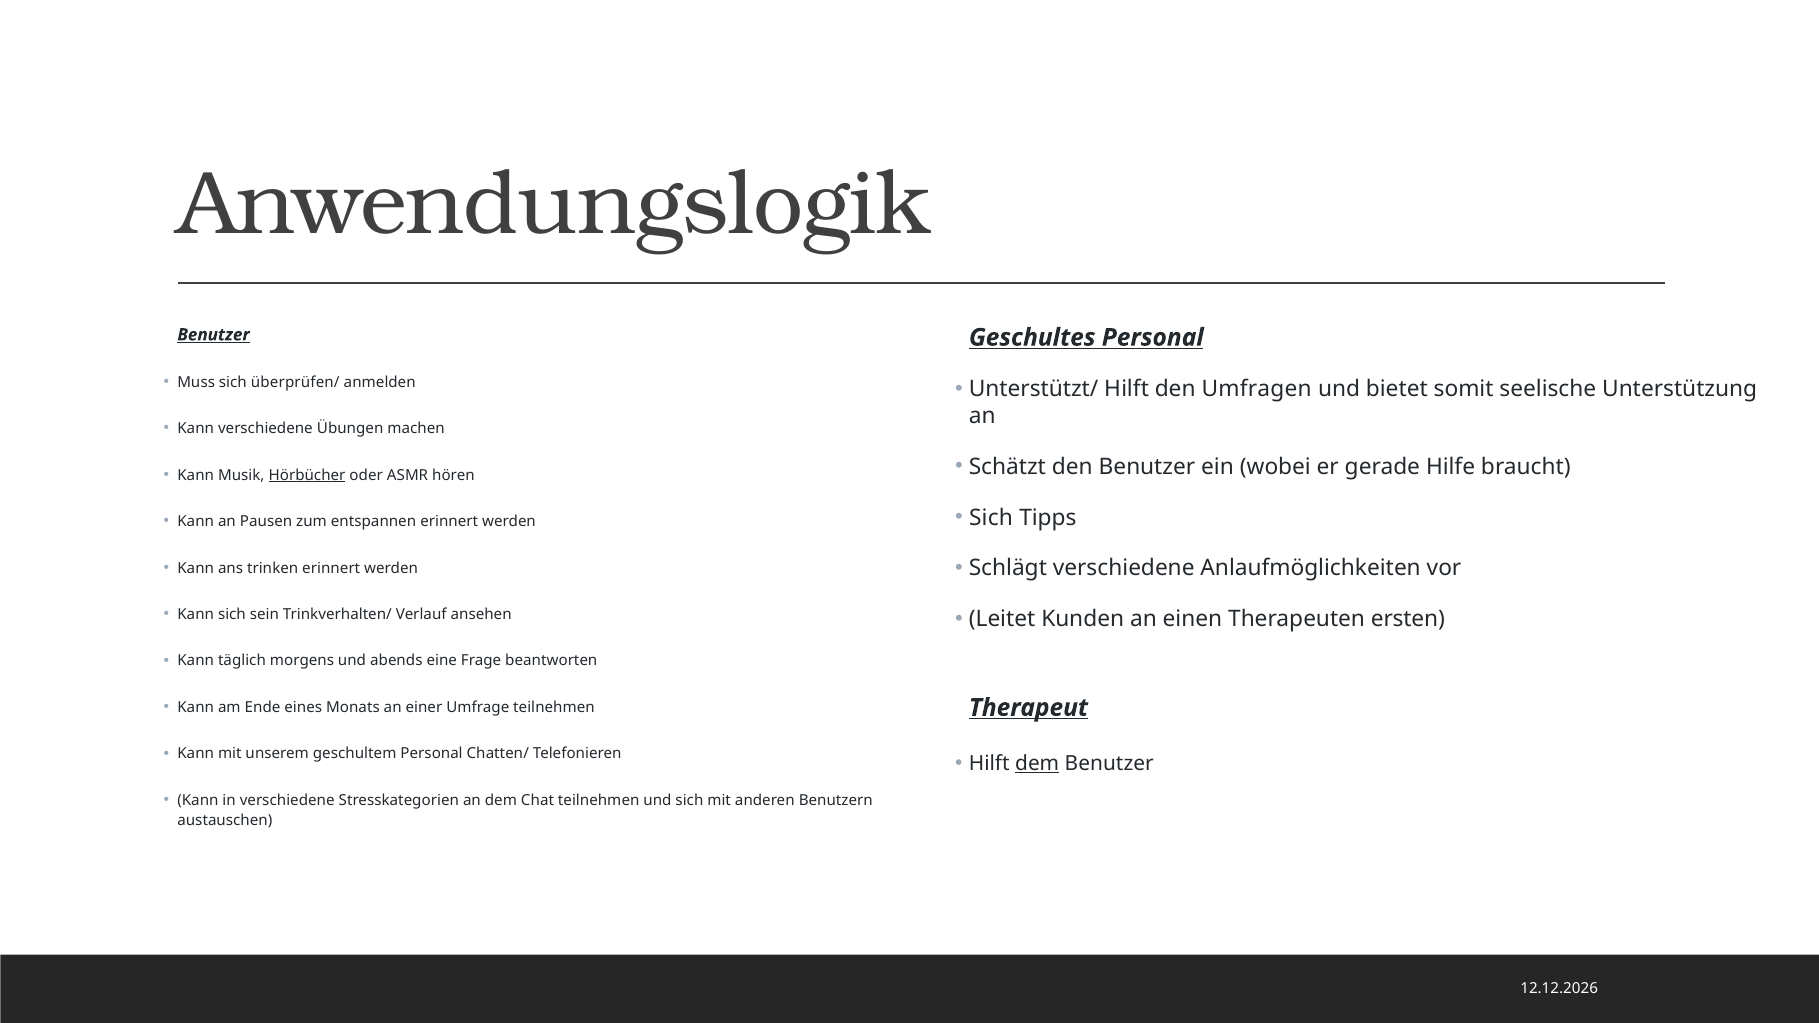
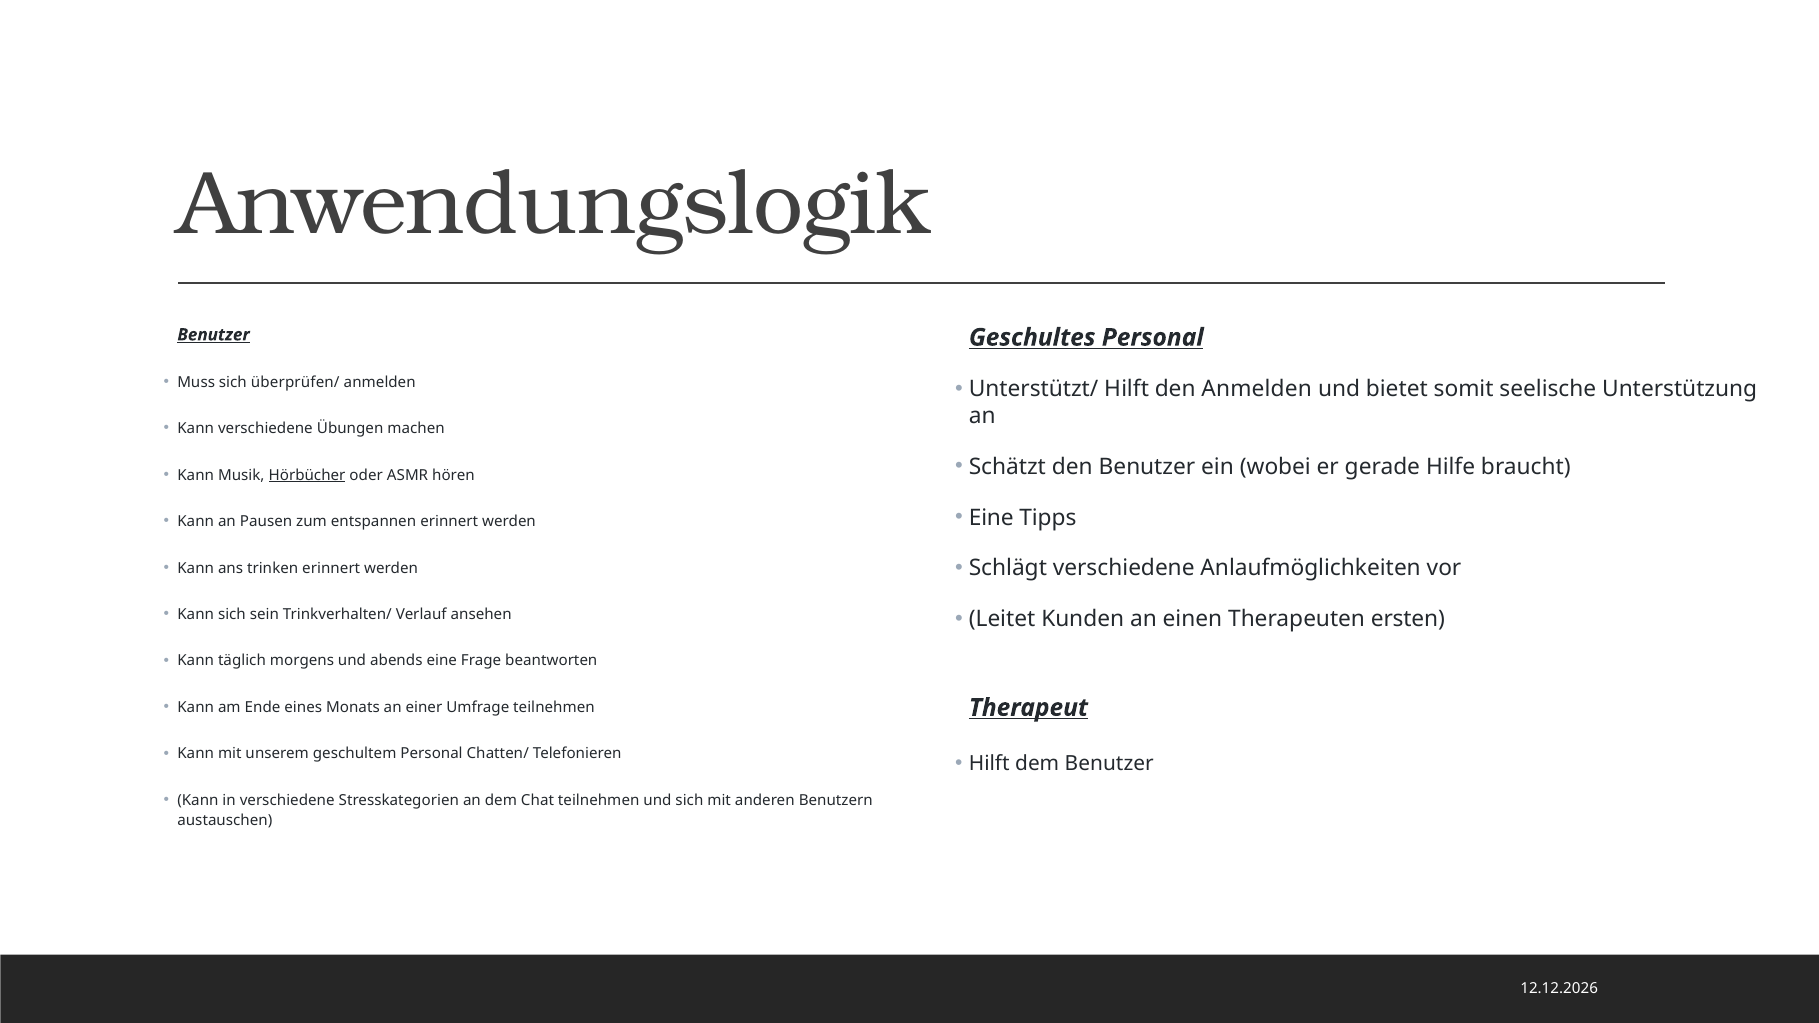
den Umfragen: Umfragen -> Anmelden
Sich at (991, 518): Sich -> Eine
dem at (1037, 764) underline: present -> none
